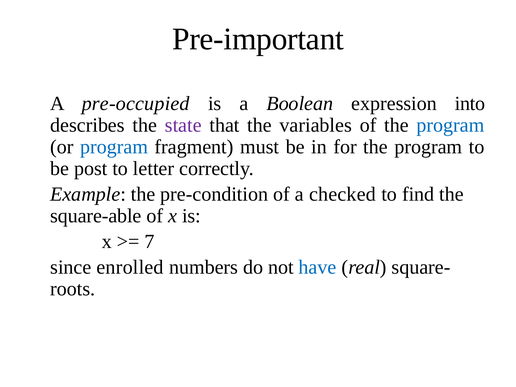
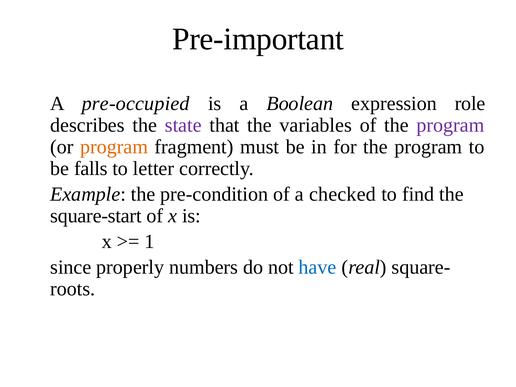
into: into -> role
program at (451, 125) colour: blue -> purple
program at (114, 147) colour: blue -> orange
post: post -> falls
square-able: square-able -> square-start
7: 7 -> 1
enrolled: enrolled -> properly
